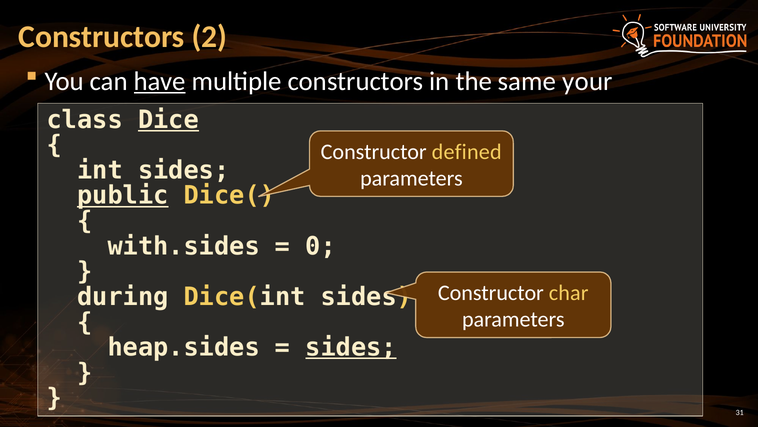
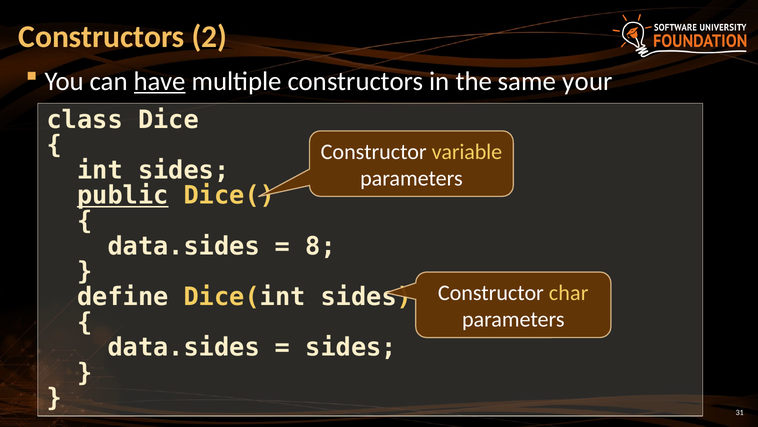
Dice underline: present -> none
defined: defined -> variable
with.sides at (184, 246): with.sides -> data.sides
0: 0 -> 8
during: during -> define
heap.sides at (184, 347): heap.sides -> data.sides
sides at (351, 347) underline: present -> none
